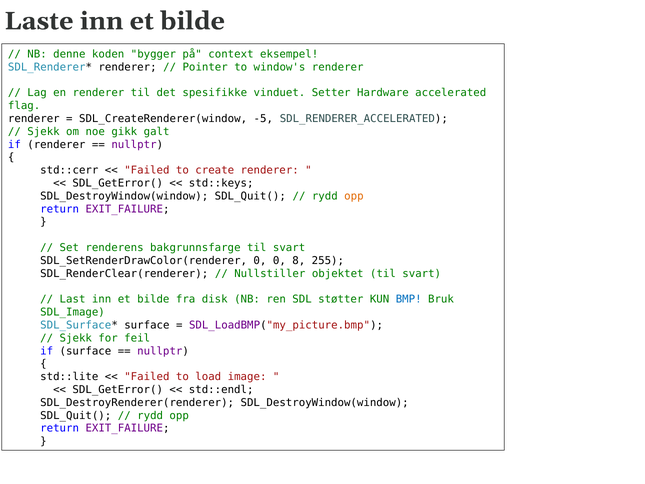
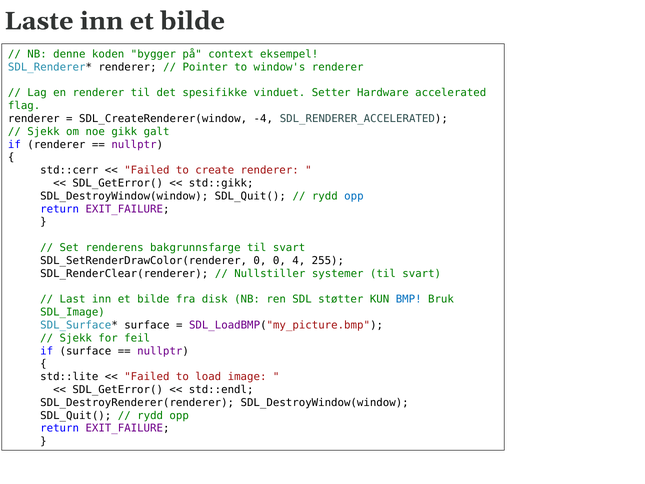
-5: -5 -> -4
std::keys: std::keys -> std::gikk
opp at (354, 196) colour: orange -> blue
8: 8 -> 4
objektet: objektet -> systemer
